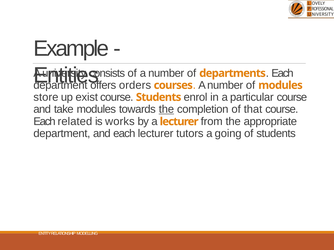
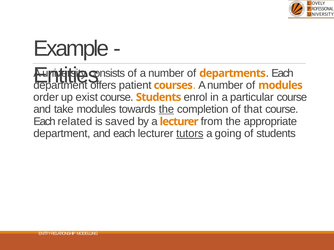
orders: orders -> patient
store: store -> order
works: works -> saved
tutors underline: none -> present
